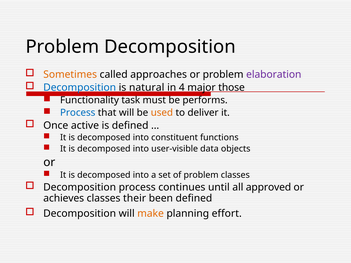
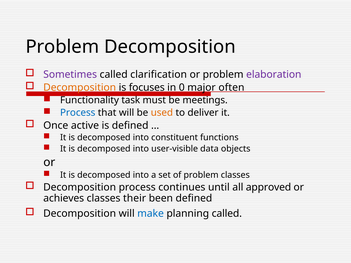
Sometimes colour: orange -> purple
approaches: approaches -> clarification
Decomposition at (80, 88) colour: blue -> orange
natural: natural -> focuses
4: 4 -> 0
those: those -> often
performs: performs -> meetings
make colour: orange -> blue
planning effort: effort -> called
